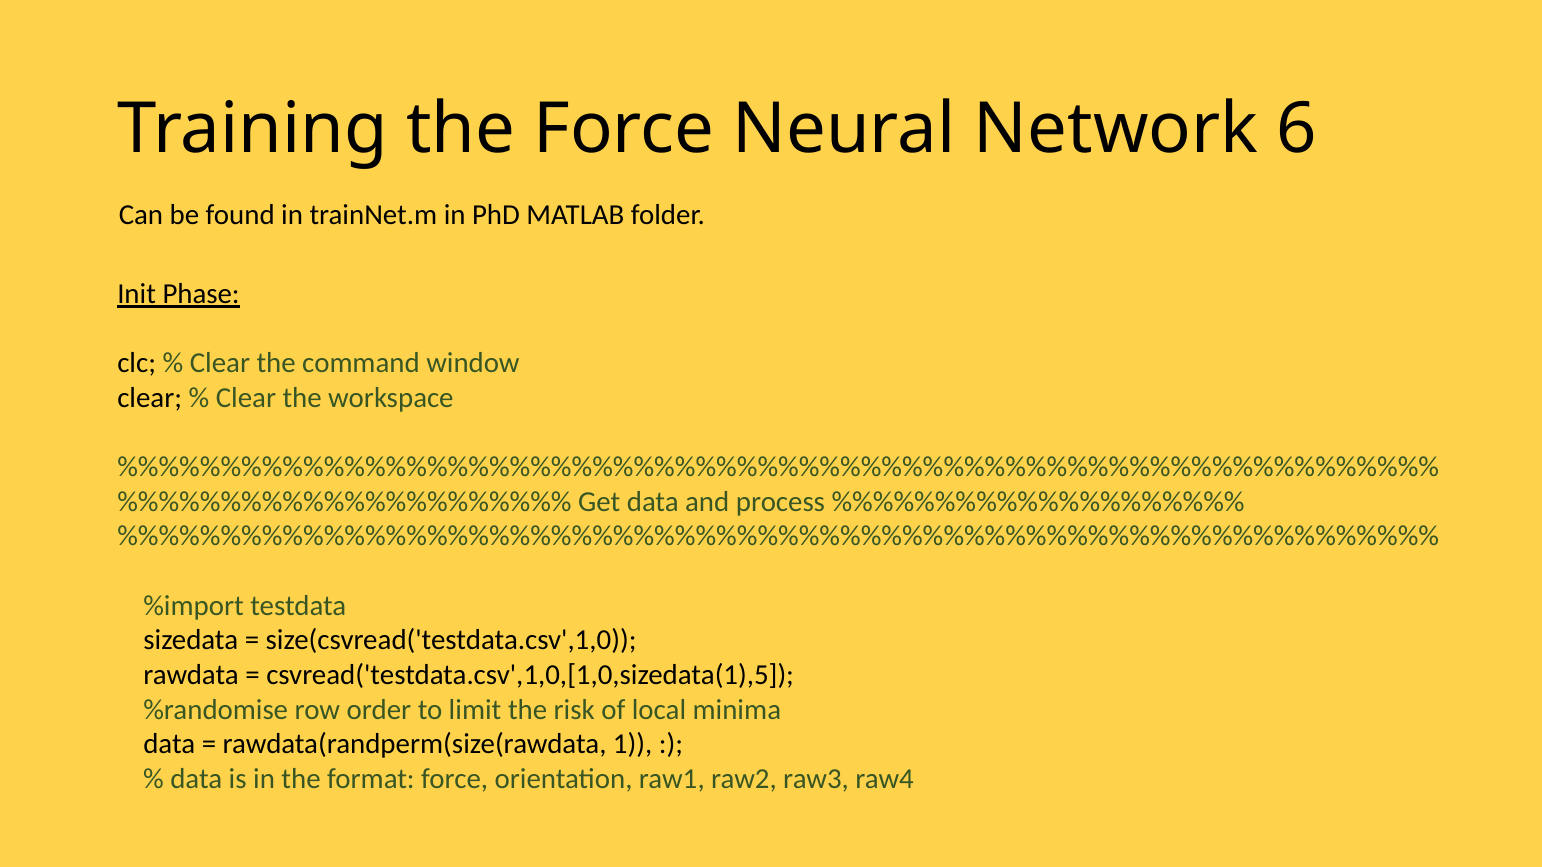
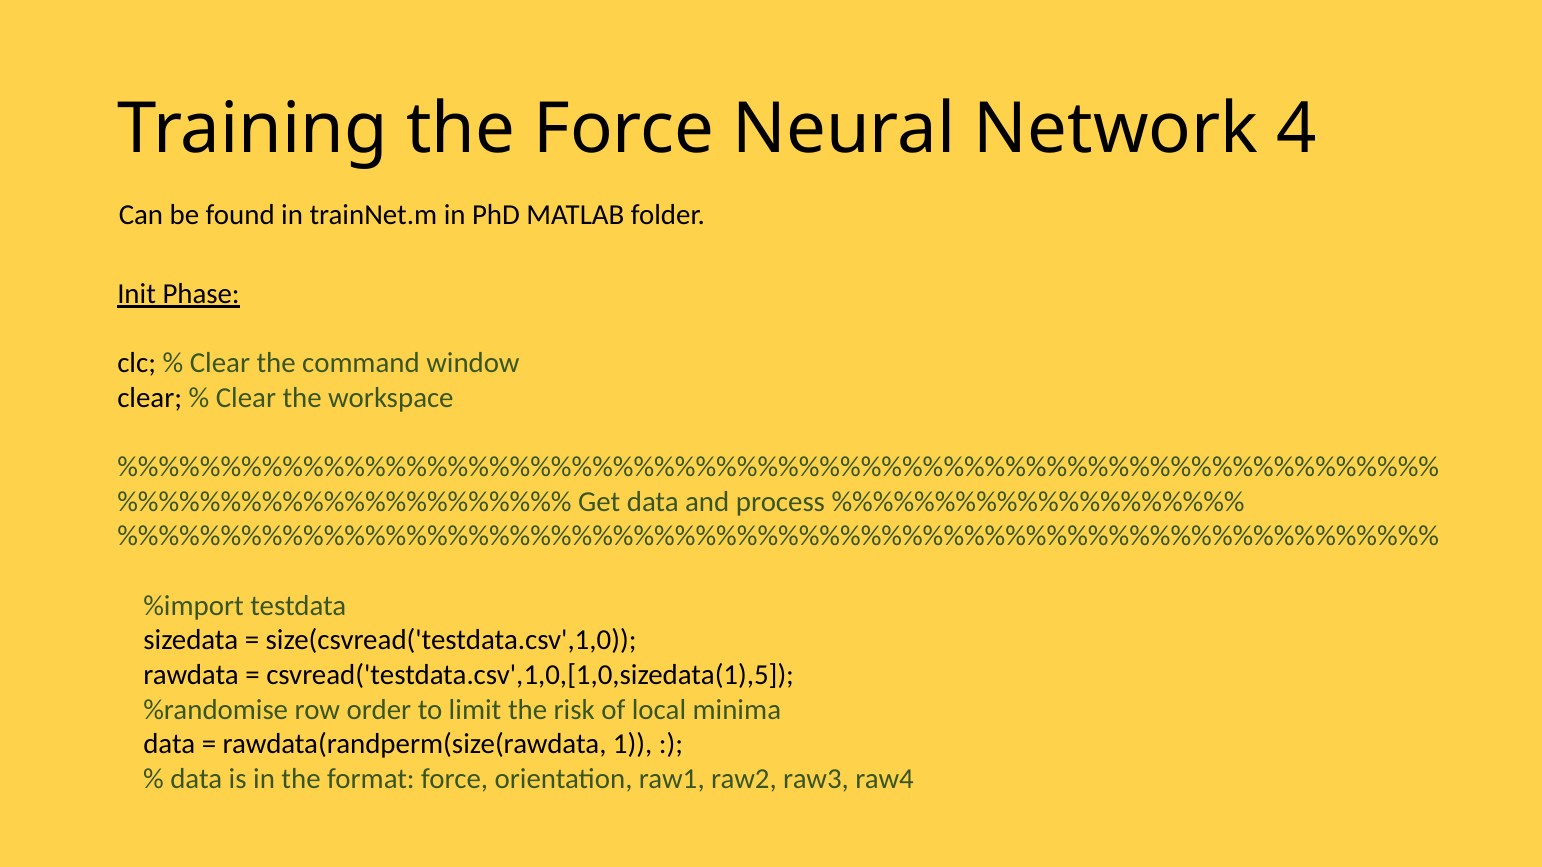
6: 6 -> 4
